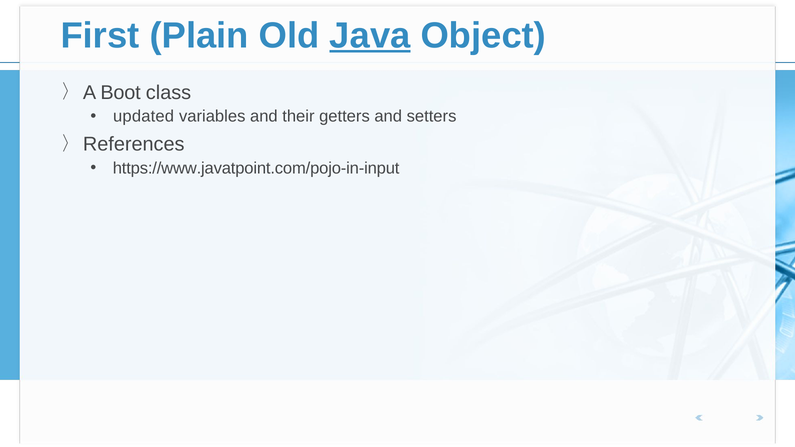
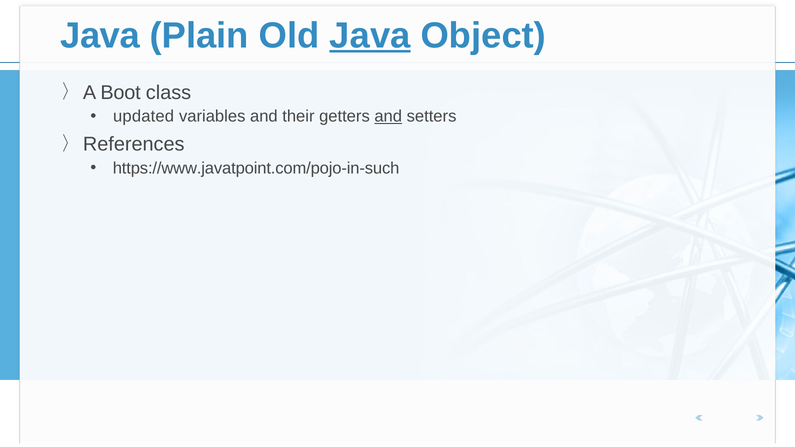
First at (100, 36): First -> Java
and at (388, 116) underline: none -> present
https://www.javatpoint.com/pojo-in-input: https://www.javatpoint.com/pojo-in-input -> https://www.javatpoint.com/pojo-in-such
